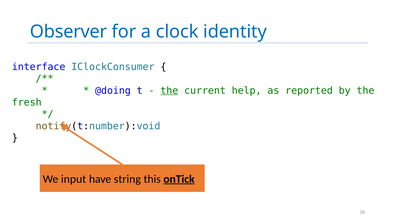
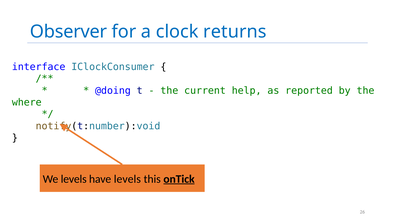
identity: identity -> returns
the at (169, 91) underline: present -> none
fresh: fresh -> where
We input: input -> levels
have string: string -> levels
